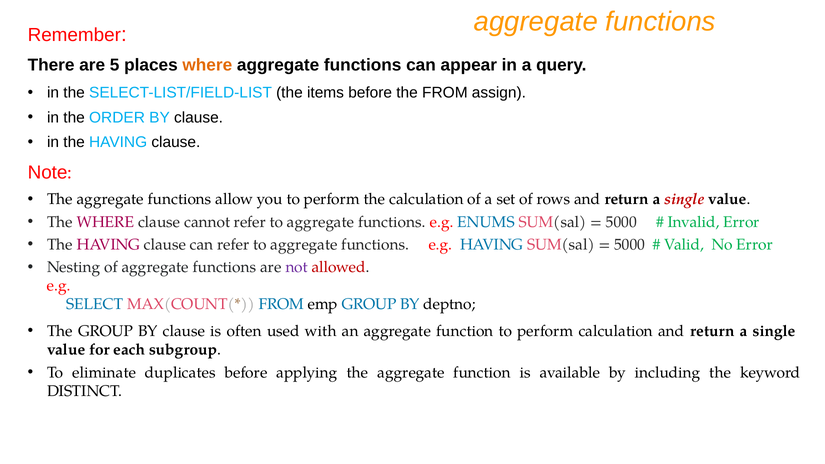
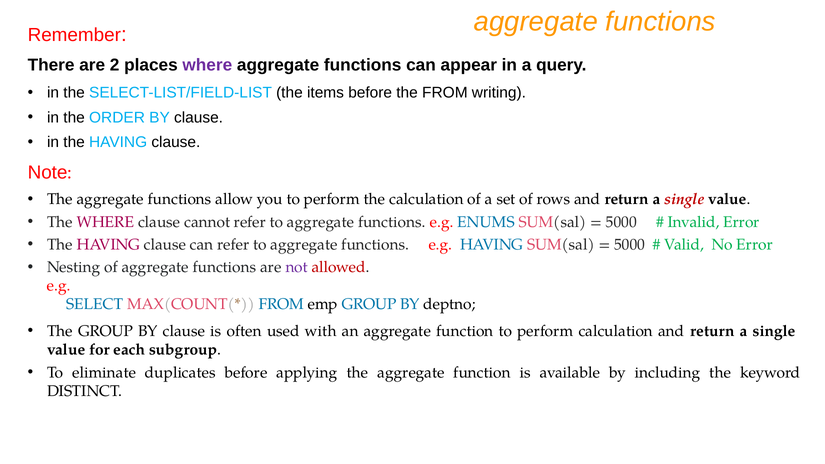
5: 5 -> 2
where at (207, 65) colour: orange -> purple
assign: assign -> writing
